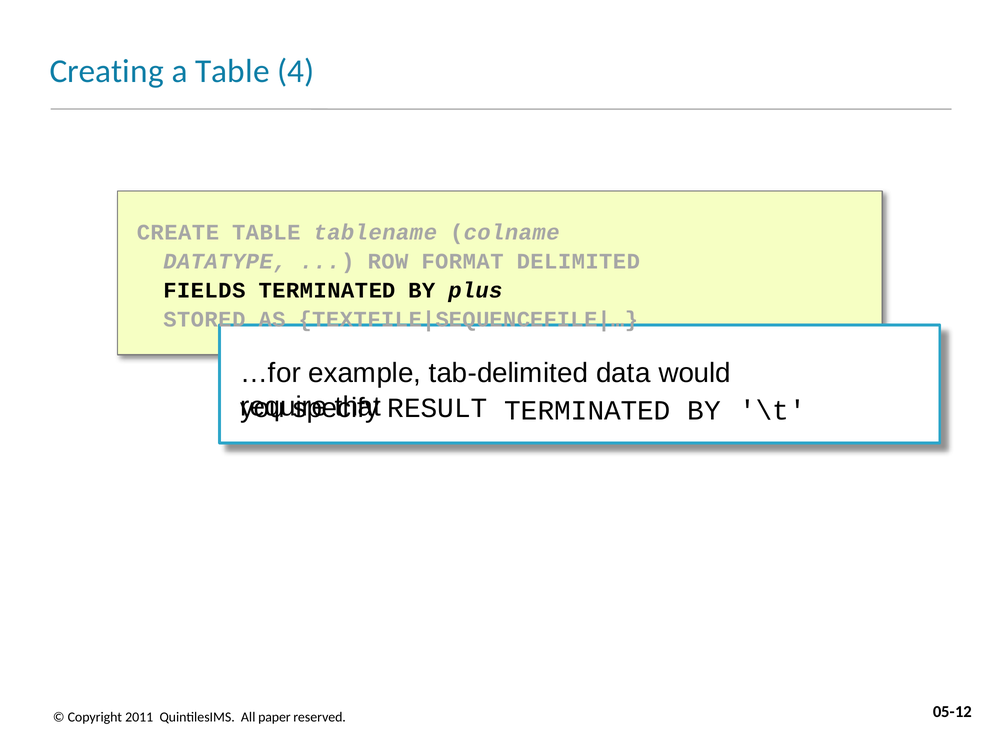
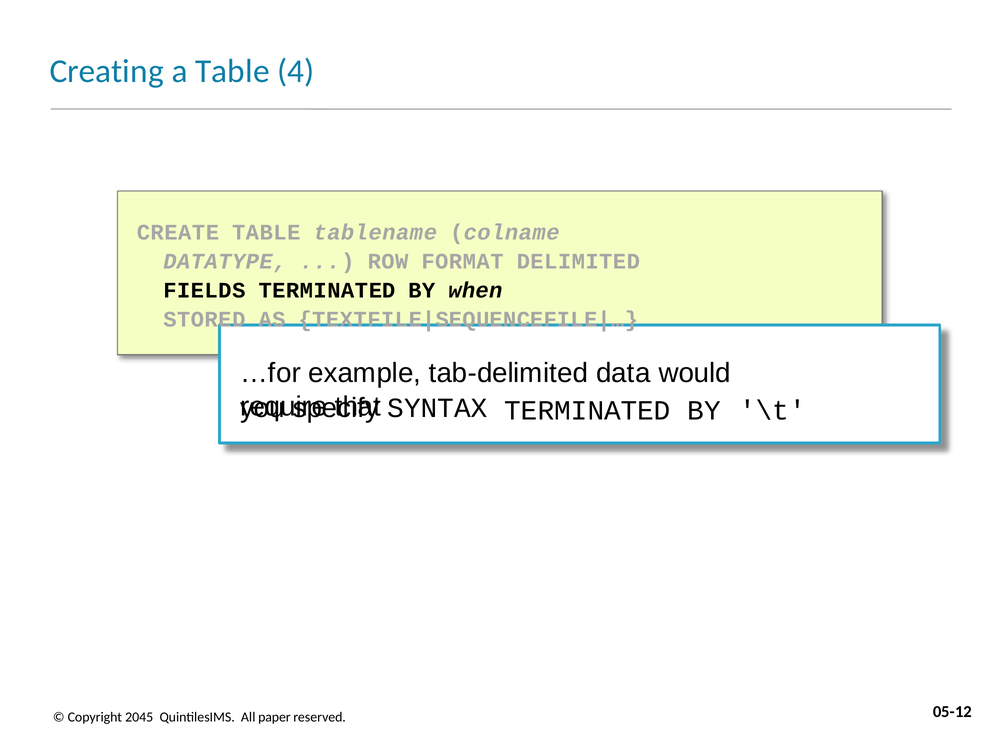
plus: plus -> when
RESULT: RESULT -> SYNTAX
2011: 2011 -> 2045
